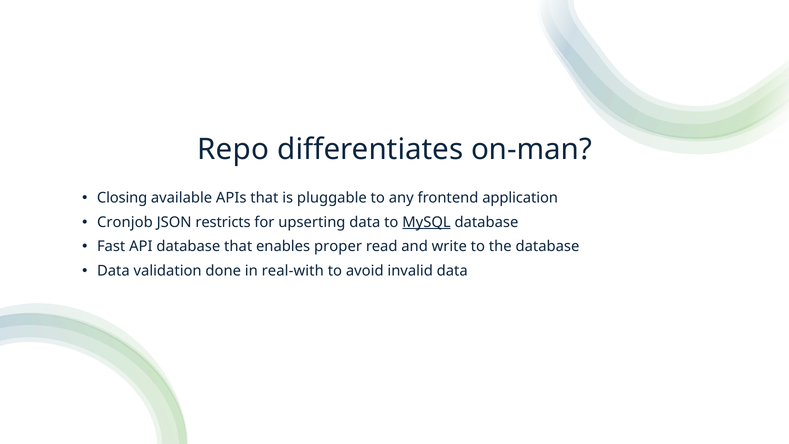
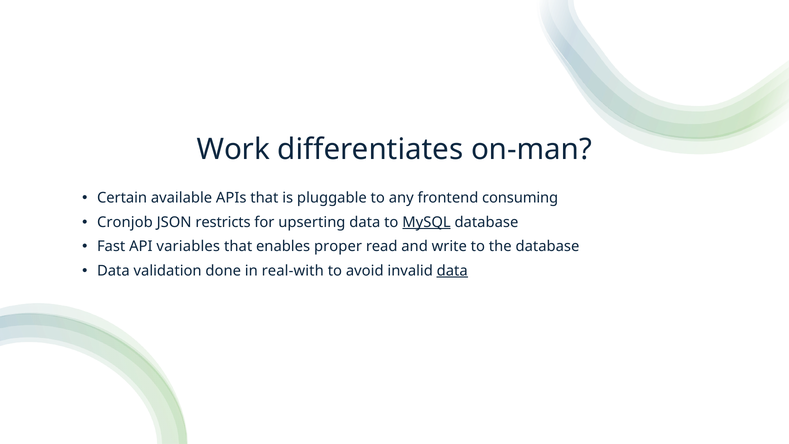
Repo: Repo -> Work
Closing: Closing -> Certain
application: application -> consuming
API database: database -> variables
data at (452, 271) underline: none -> present
